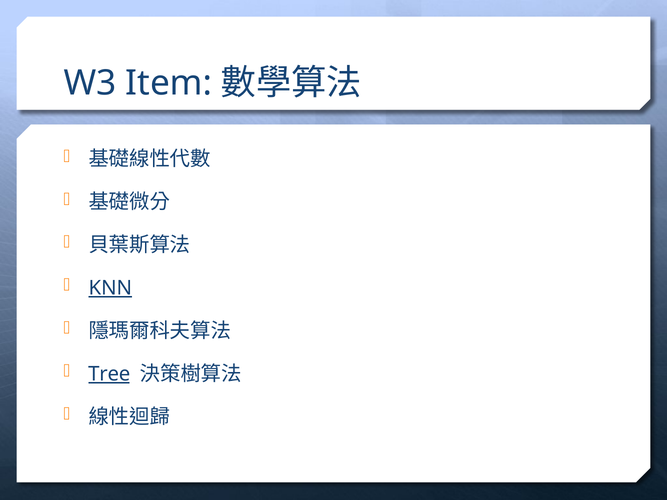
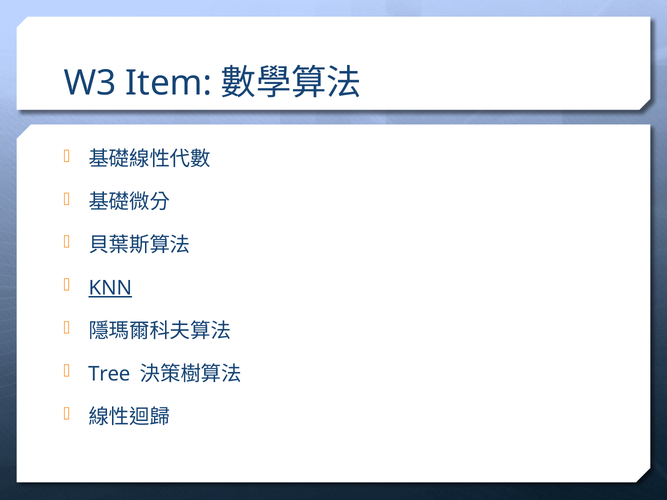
Tree underline: present -> none
